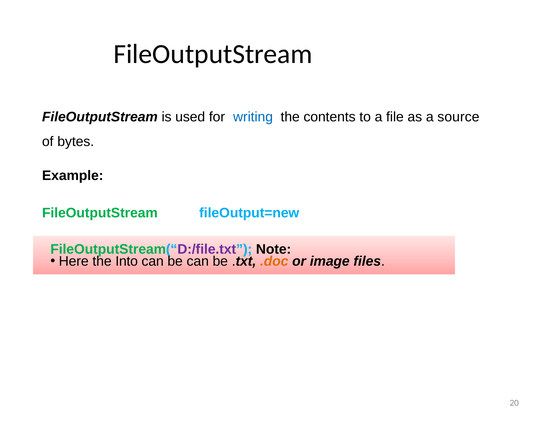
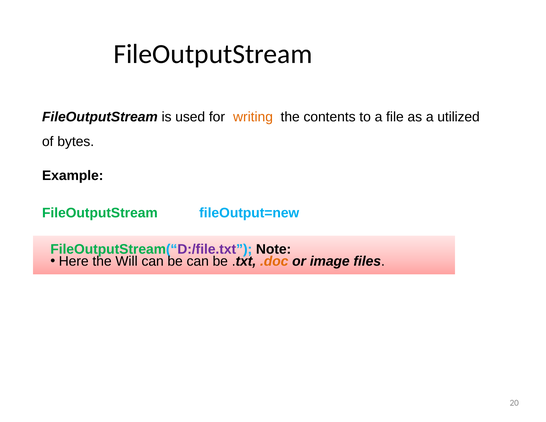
writing colour: blue -> orange
source: source -> utilized
Into: Into -> Will
